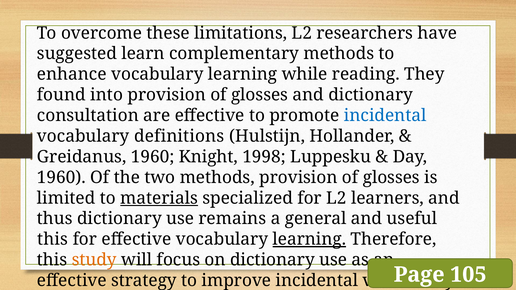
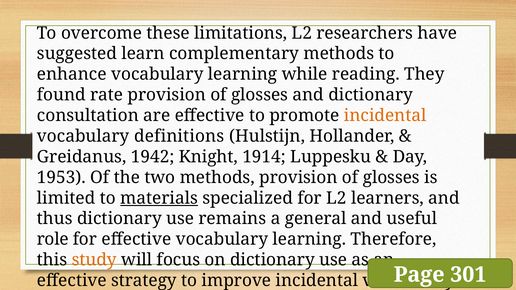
into: into -> rate
incidental at (385, 116) colour: blue -> orange
Greidanus 1960: 1960 -> 1942
1998: 1998 -> 1914
1960 at (61, 178): 1960 -> 1953
this at (53, 239): this -> role
learning at (309, 239) underline: present -> none
105: 105 -> 301
